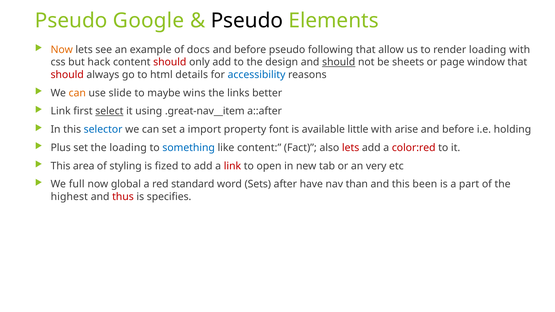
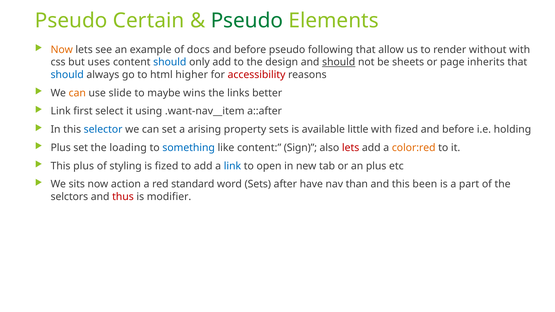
Google: Google -> Certain
Pseudo at (247, 21) colour: black -> green
render loading: loading -> without
hack: hack -> uses
should at (170, 62) colour: red -> blue
window: window -> inherits
should at (67, 75) colour: red -> blue
details: details -> higher
accessibility colour: blue -> red
select underline: present -> none
.great-nav__item: .great-nav__item -> .want-nav__item
import: import -> arising
property font: font -> sets
with arise: arise -> fized
Fact: Fact -> Sign
color:red colour: red -> orange
This area: area -> plus
link at (232, 166) colour: red -> blue
an very: very -> plus
full: full -> sits
global: global -> action
highest: highest -> selctors
specifies: specifies -> modifier
